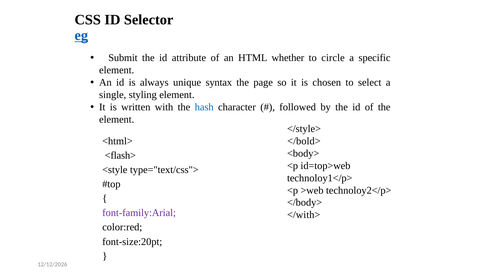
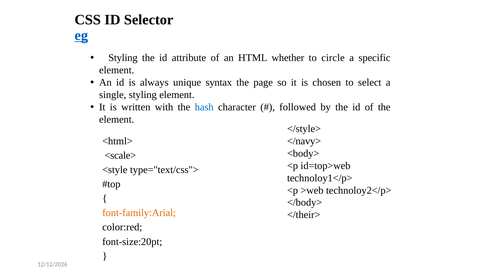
Submit at (123, 58): Submit -> Styling
</bold>: </bold> -> </navy>
<flash>: <flash> -> <scale>
font-family:Arial colour: purple -> orange
</with>: </with> -> </their>
